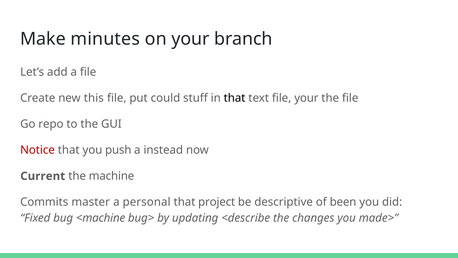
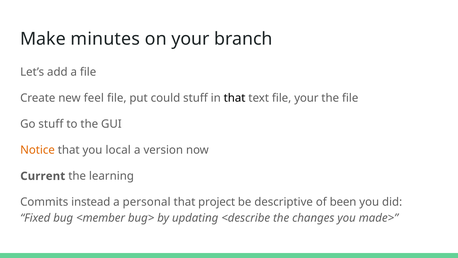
this: this -> feel
Go repo: repo -> stuff
Notice colour: red -> orange
push: push -> local
instead: instead -> version
machine: machine -> learning
master: master -> instead
<machine: <machine -> <member
